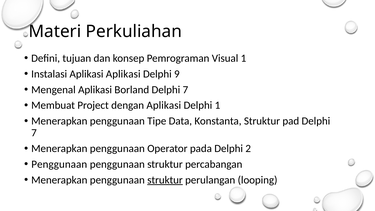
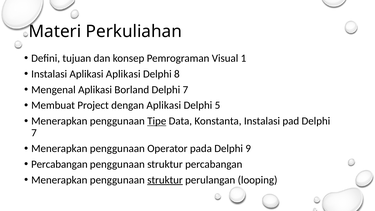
9: 9 -> 8
Delphi 1: 1 -> 5
Tipe underline: none -> present
Konstanta Struktur: Struktur -> Instalasi
2: 2 -> 9
Penggunaan at (59, 164): Penggunaan -> Percabangan
